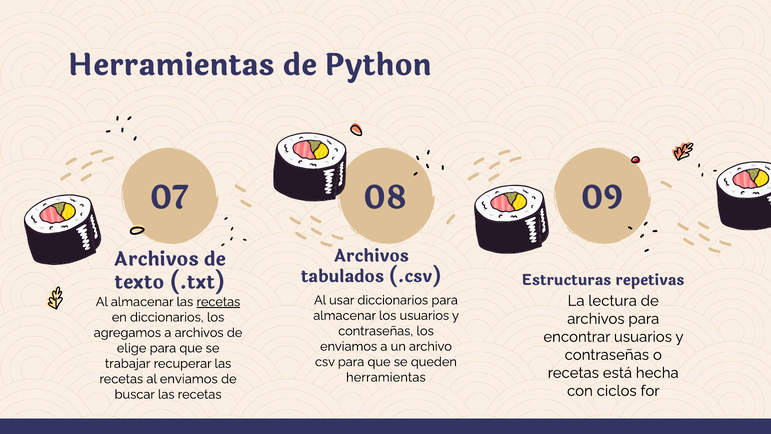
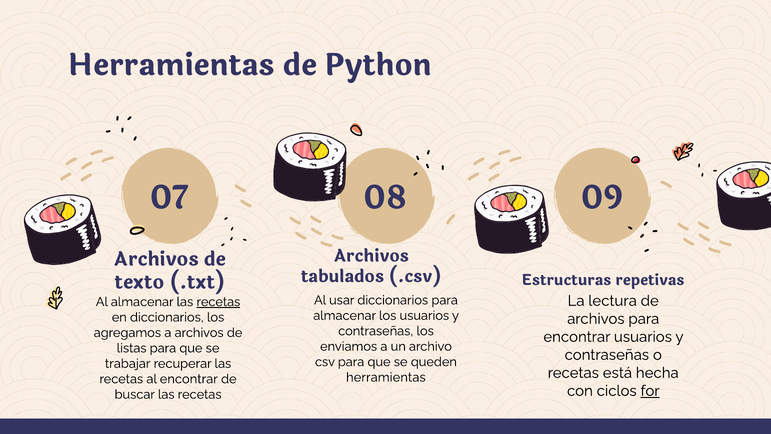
elige: elige -> listas
al enviamos: enviamos -> encontrar
for underline: none -> present
